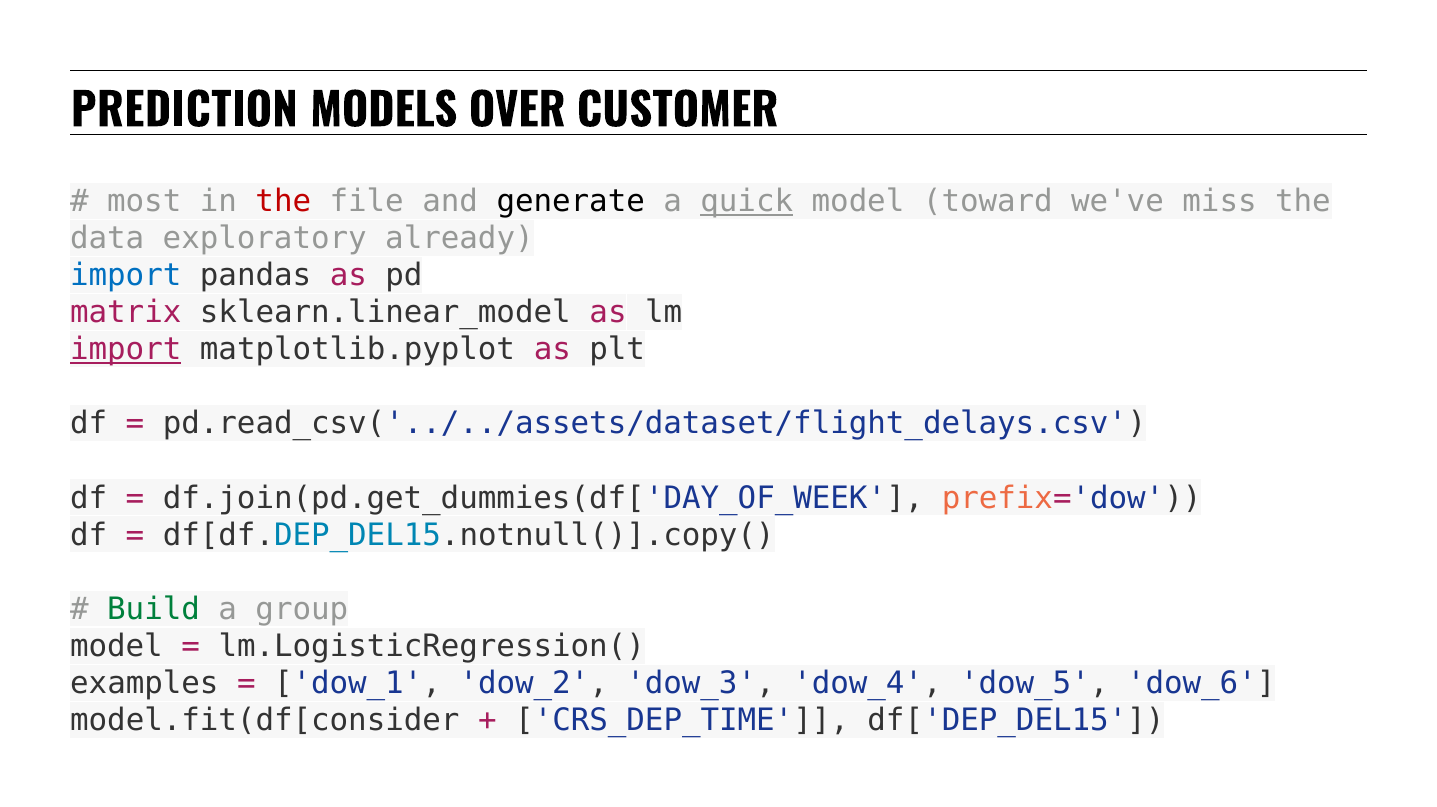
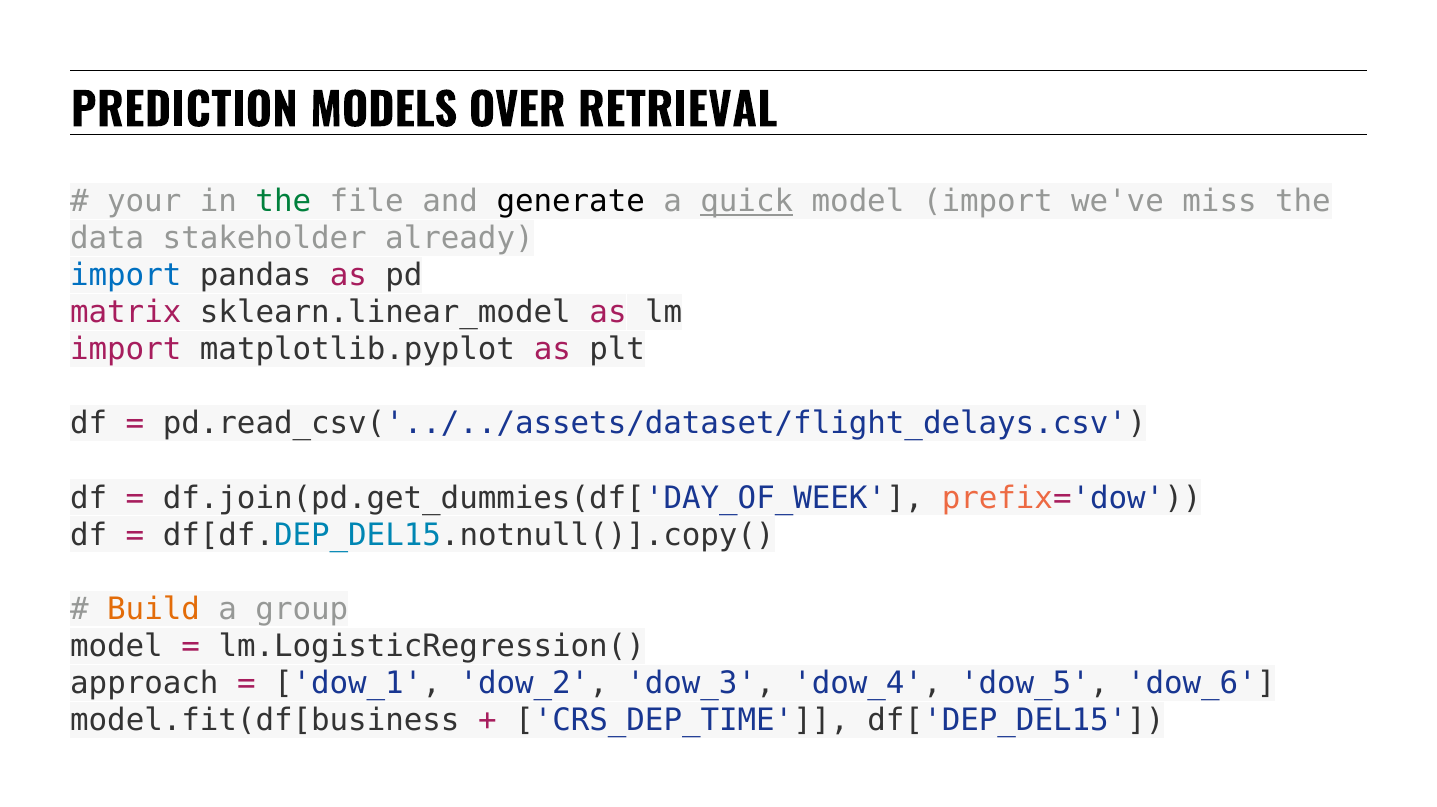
CUSTOMER: CUSTOMER -> RETRIEVAL
most: most -> your
the at (283, 202) colour: red -> green
model toward: toward -> import
exploratory: exploratory -> stakeholder
import at (126, 350) underline: present -> none
Build colour: green -> orange
examples: examples -> approach
model.fit(df[consider: model.fit(df[consider -> model.fit(df[business
